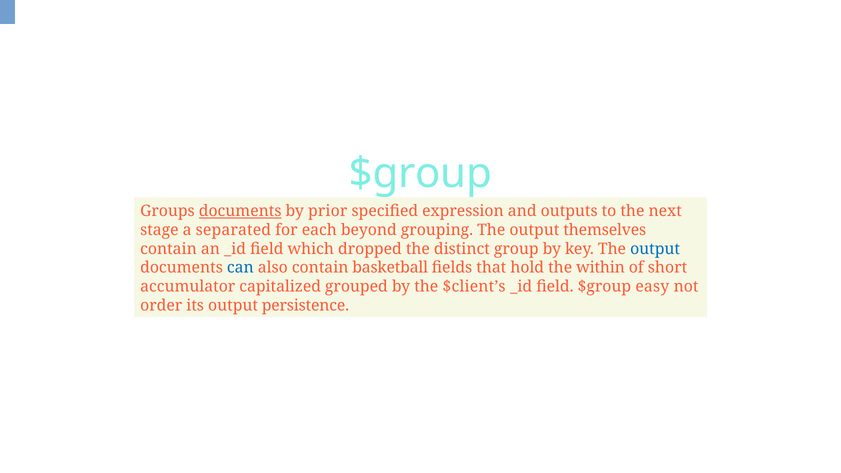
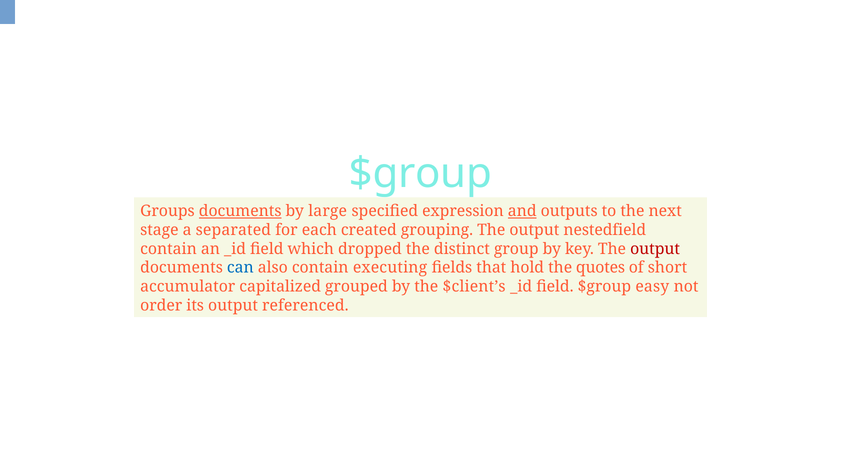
prior: prior -> large
and underline: none -> present
beyond: beyond -> created
themselves: themselves -> nestedfield
output at (655, 249) colour: blue -> red
basketball: basketball -> executing
within: within -> quotes
persistence: persistence -> referenced
